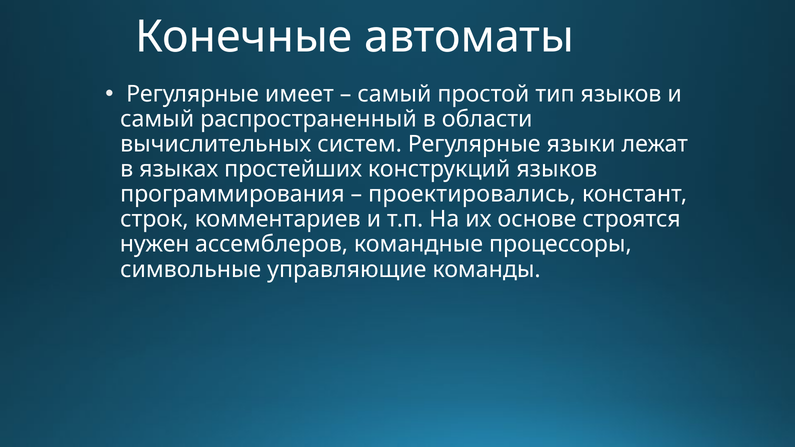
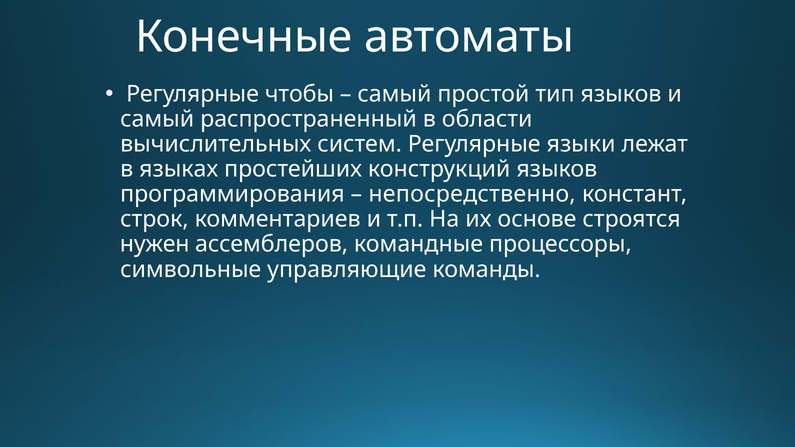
имеет: имеет -> чтобы
проектировались: проектировались -> непосредственно
